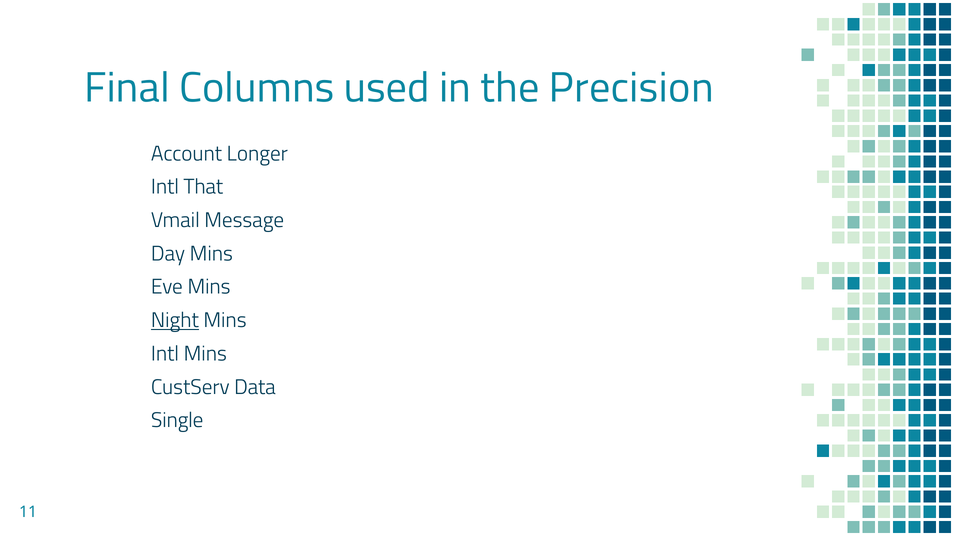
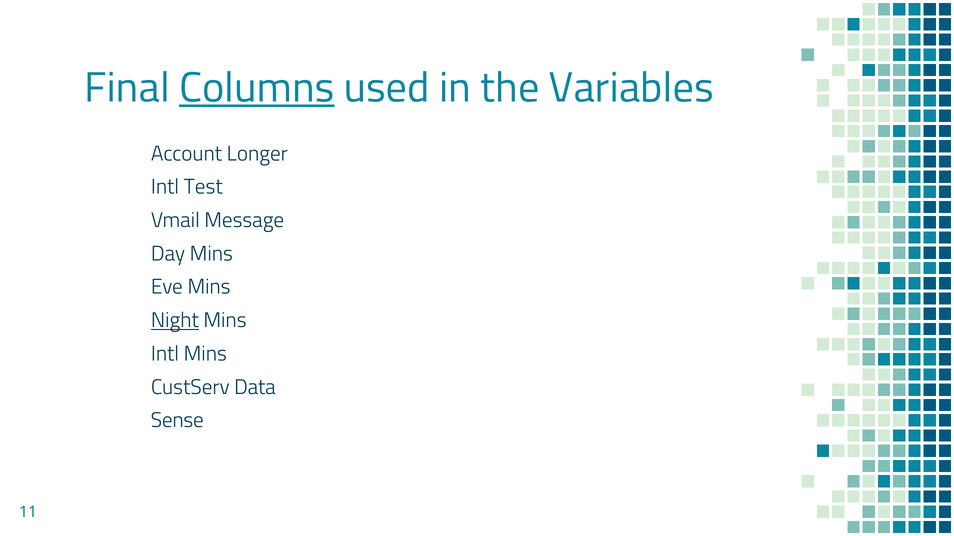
Columns underline: none -> present
Precision: Precision -> Variables
That: That -> Test
Single: Single -> Sense
